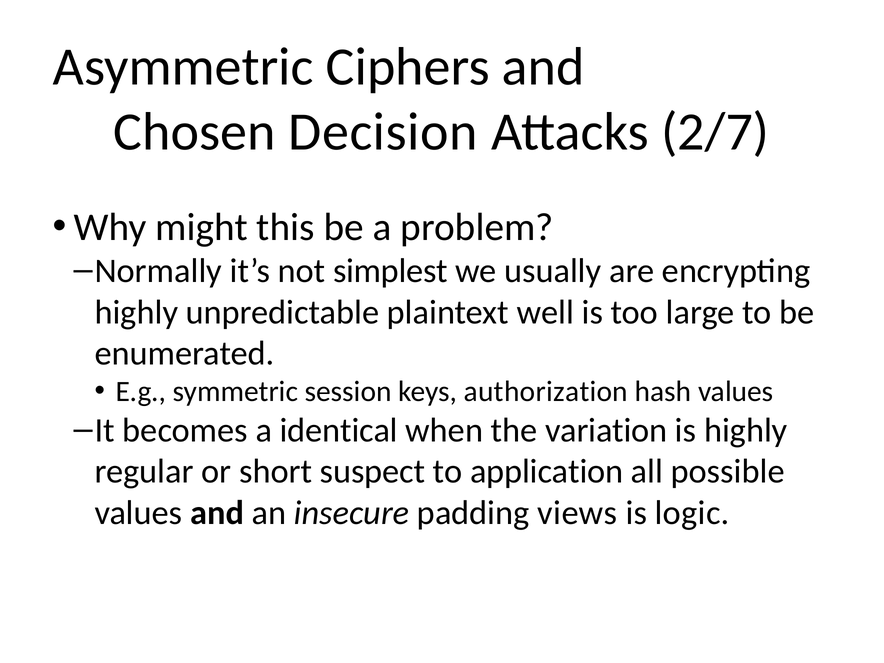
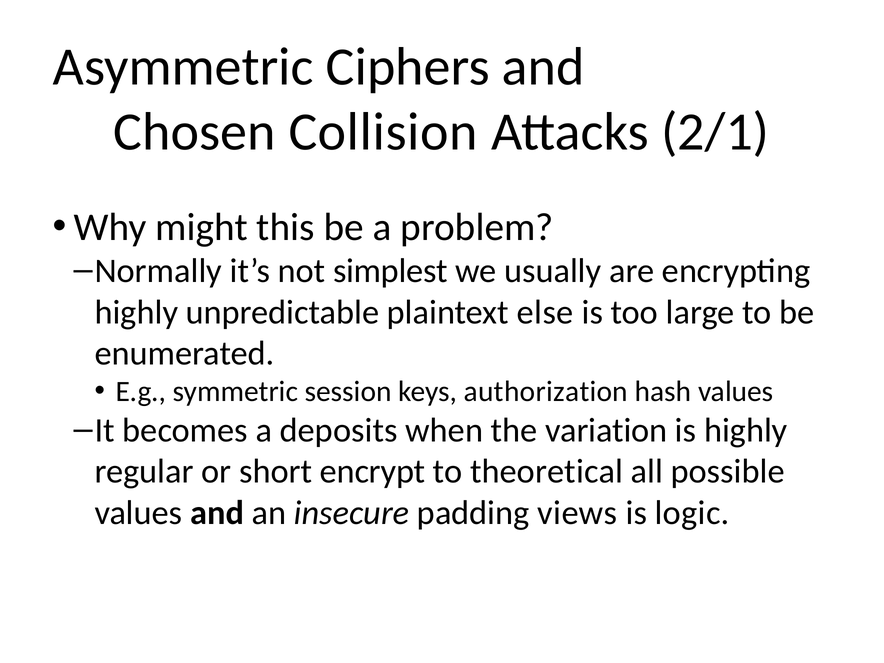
Decision: Decision -> Collision
2/7: 2/7 -> 2/1
well: well -> else
identical: identical -> deposits
suspect: suspect -> encrypt
application: application -> theoretical
